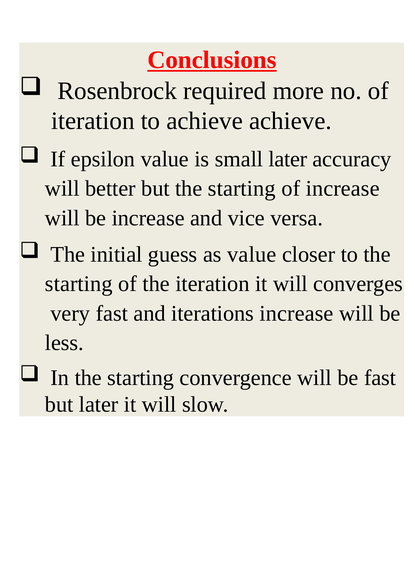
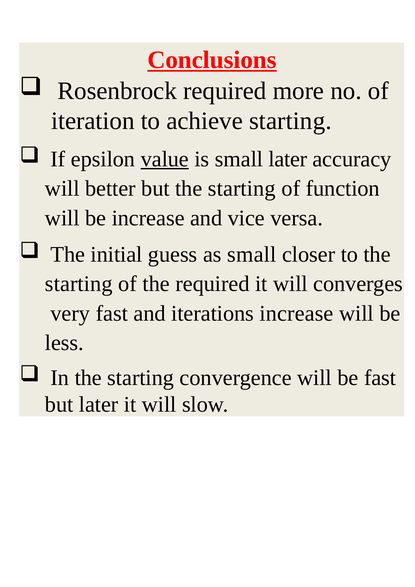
achieve achieve: achieve -> starting
value at (165, 159) underline: none -> present
of increase: increase -> function
as value: value -> small
the iteration: iteration -> required
